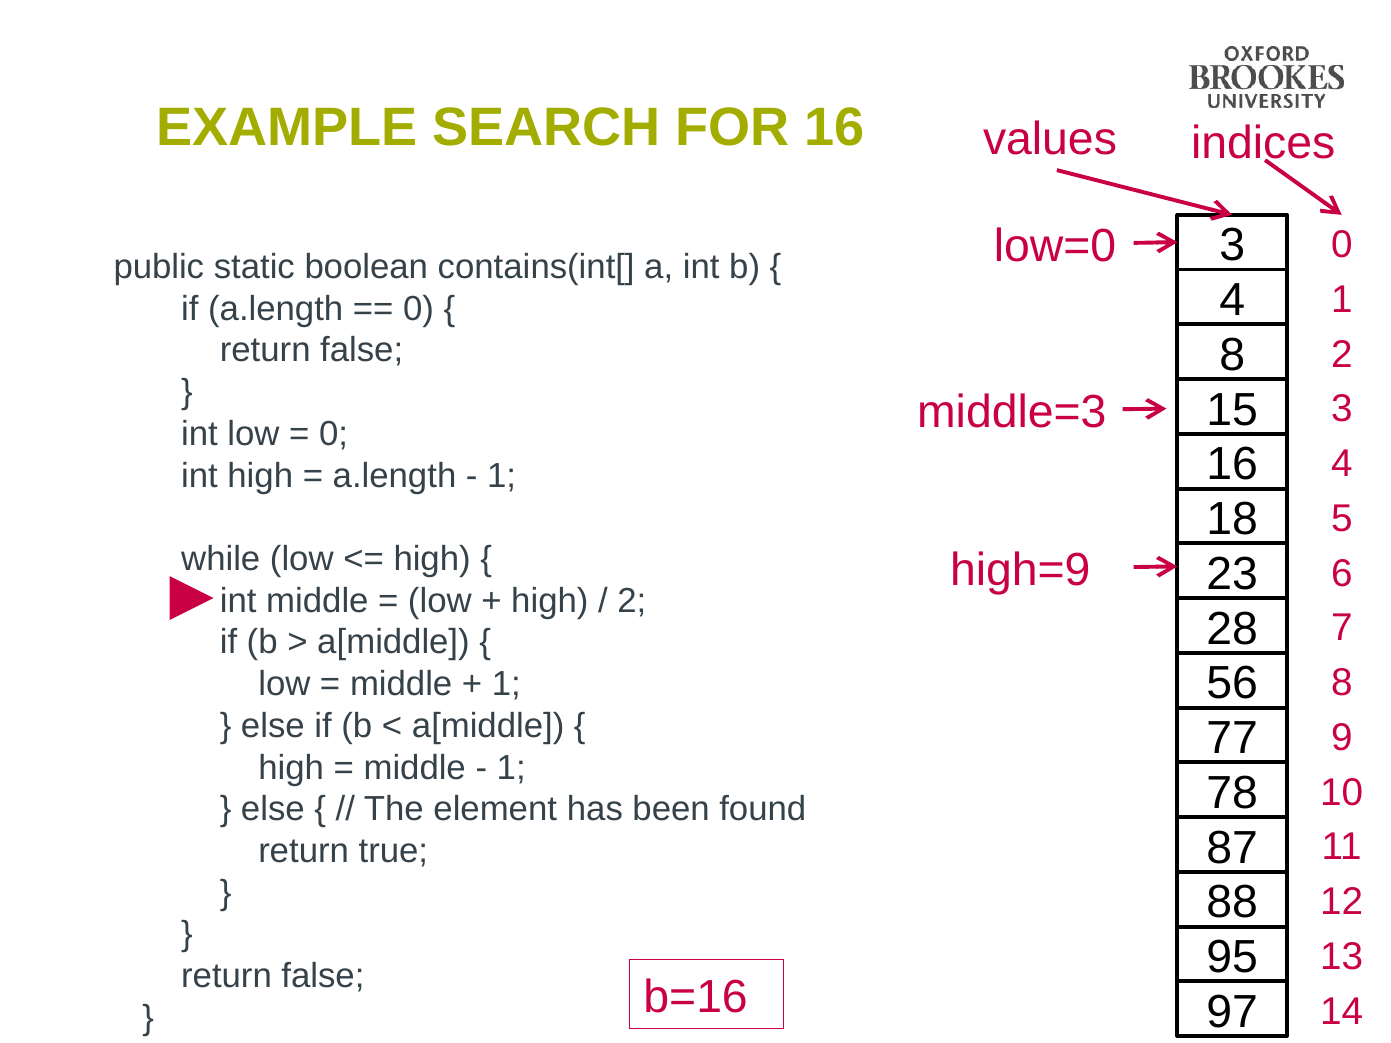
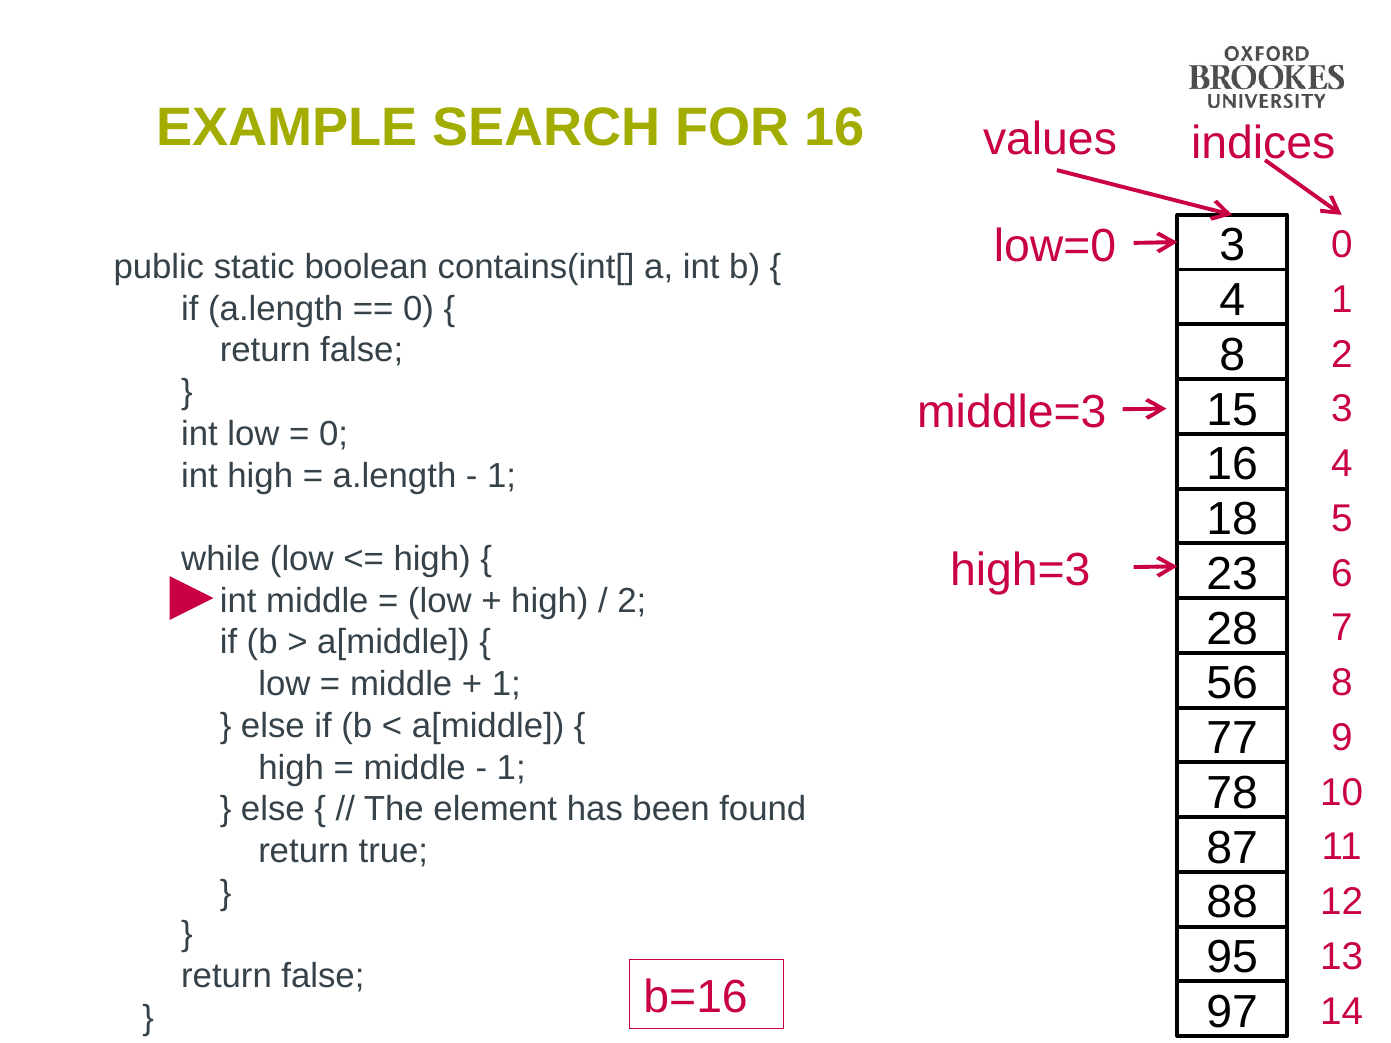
high=9: high=9 -> high=3
